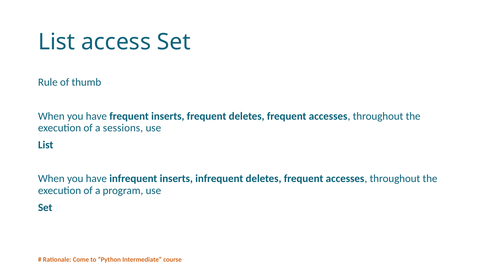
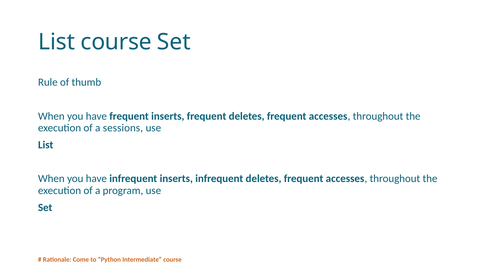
List access: access -> course
